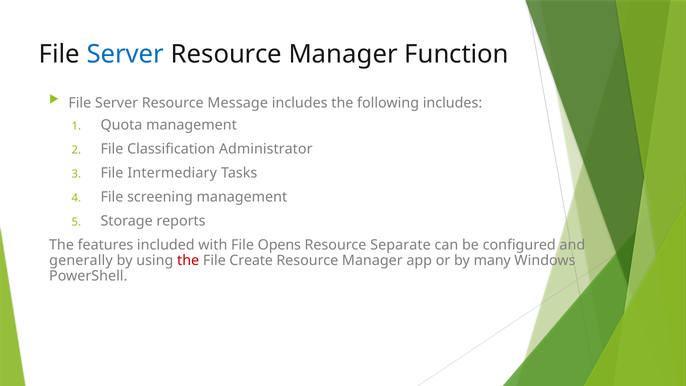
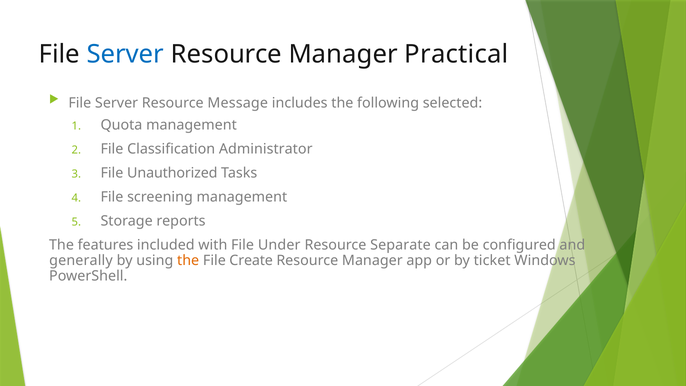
Function: Function -> Practical
following includes: includes -> selected
Intermediary: Intermediary -> Unauthorized
Opens: Opens -> Under
the at (188, 260) colour: red -> orange
many: many -> ticket
